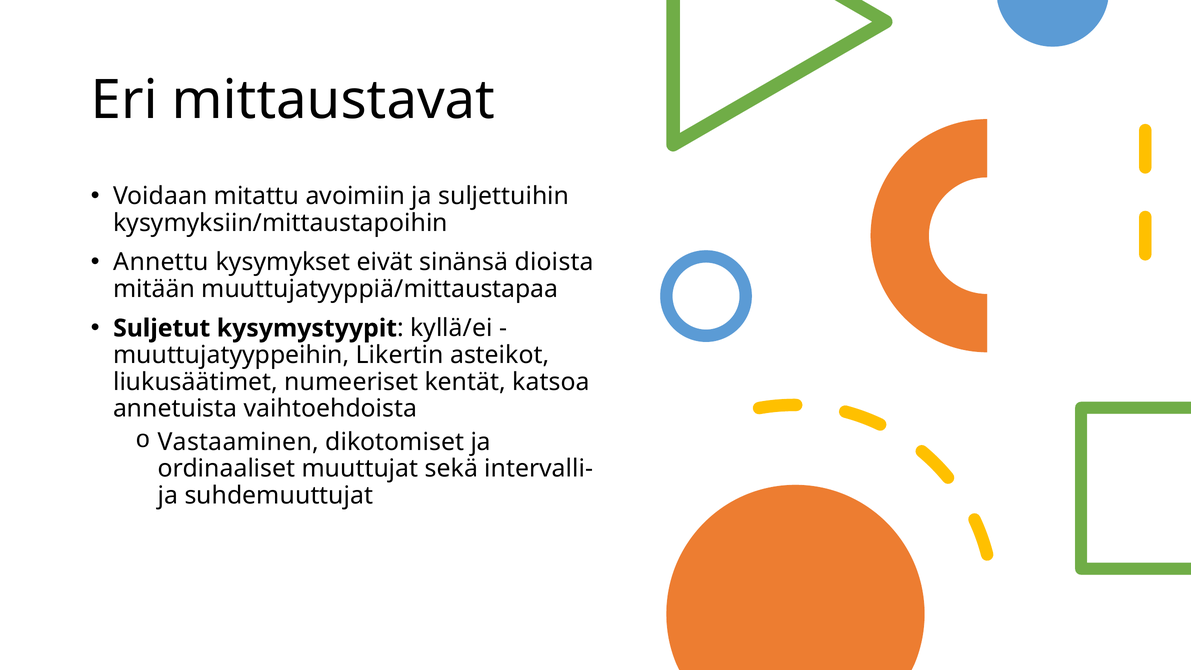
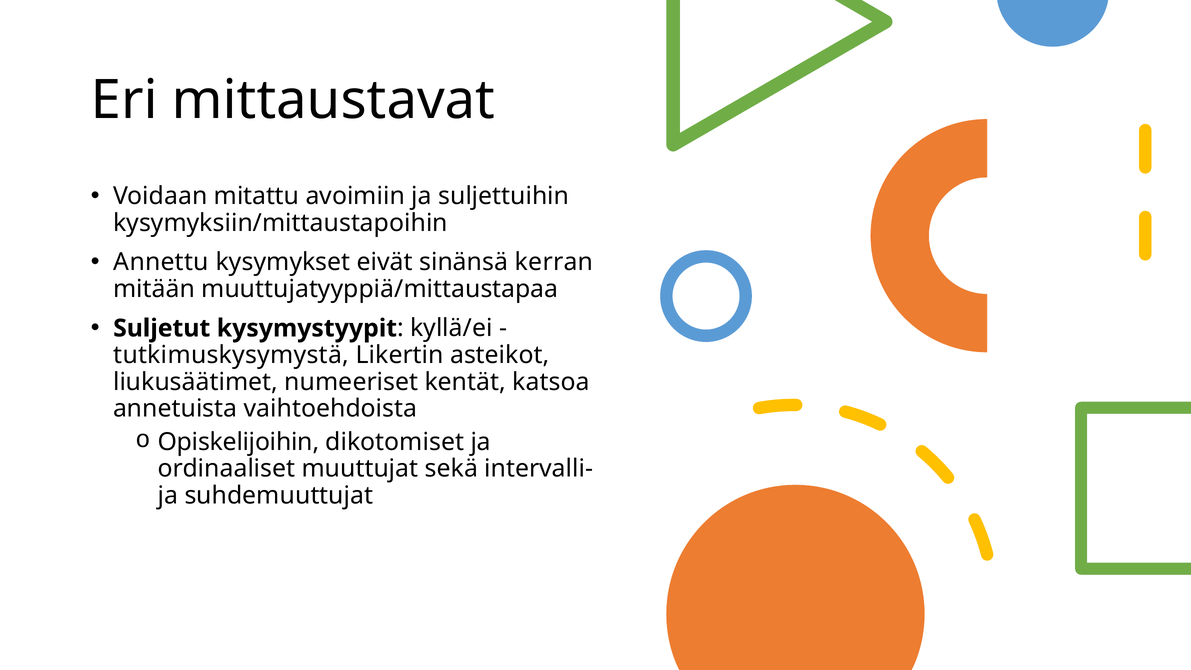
dioista: dioista -> kerran
muuttujatyyppeihin: muuttujatyyppeihin -> tutkimuskysymystä
Vastaaminen: Vastaaminen -> Opiskelijoihin
